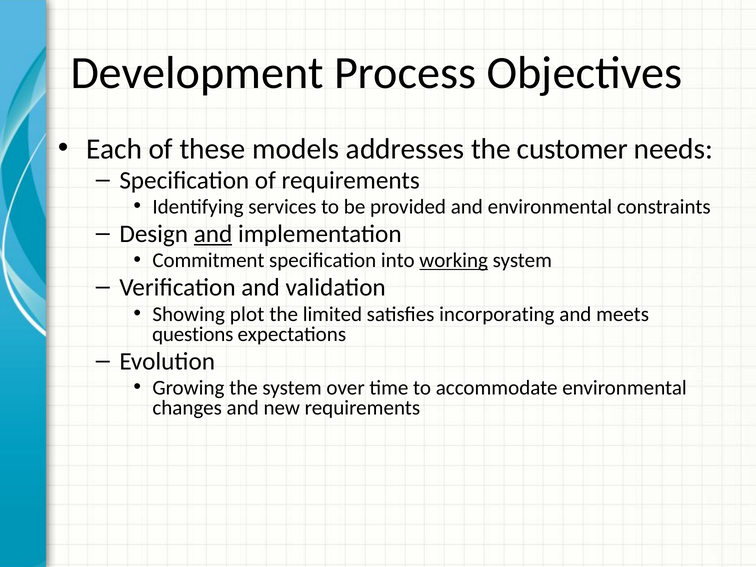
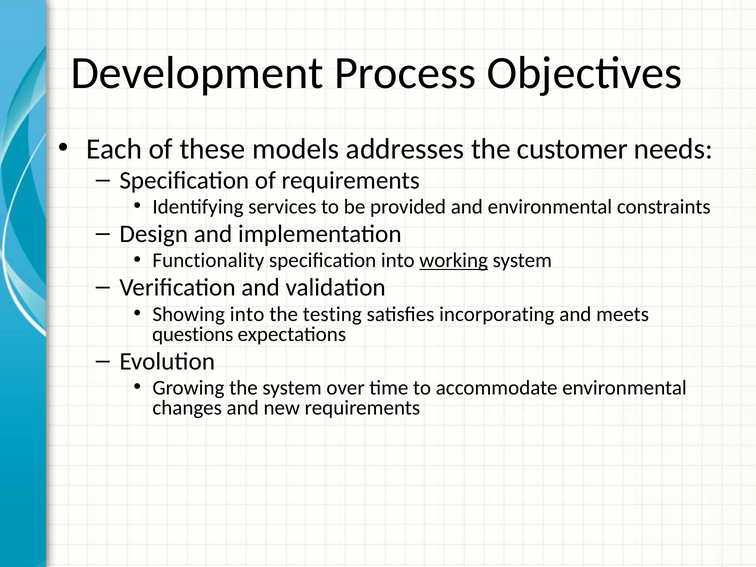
and at (213, 234) underline: present -> none
Commitment: Commitment -> Functionality
Showing plot: plot -> into
limited: limited -> testing
